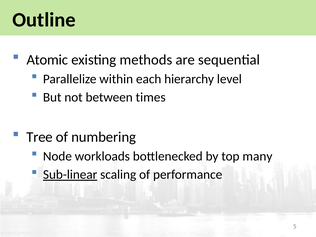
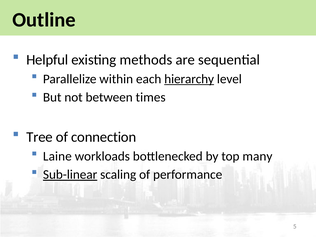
Atomic: Atomic -> Helpful
hierarchy underline: none -> present
numbering: numbering -> connection
Node: Node -> Laine
